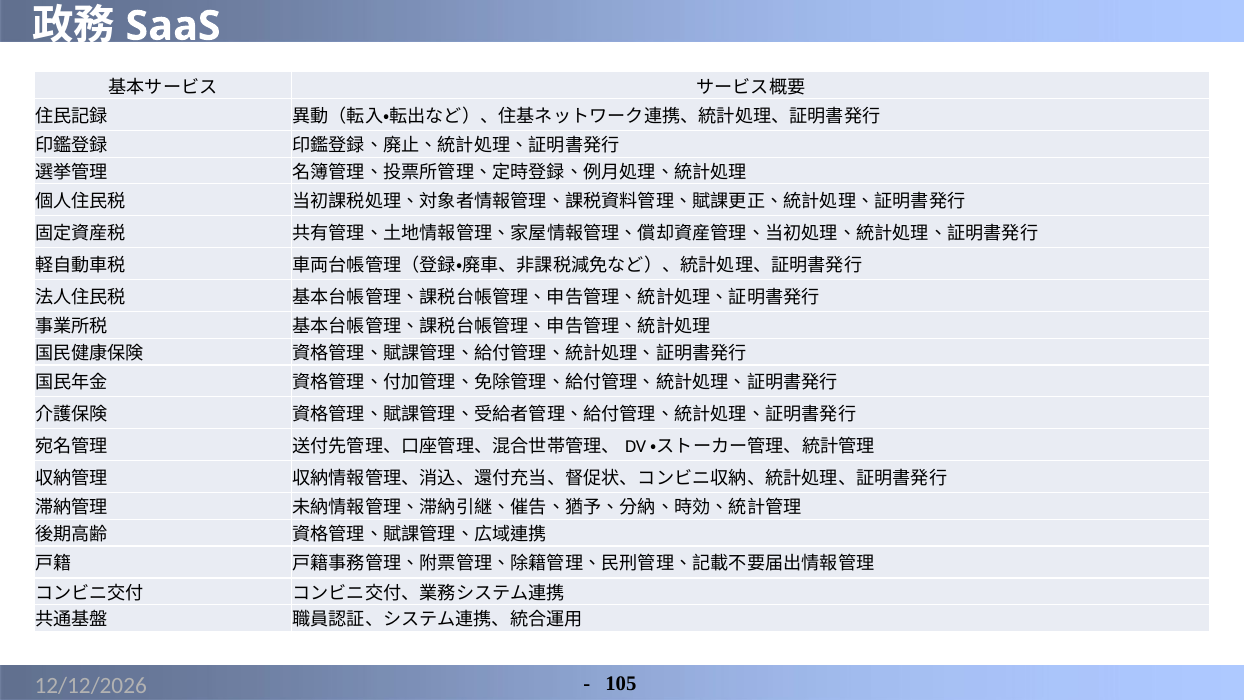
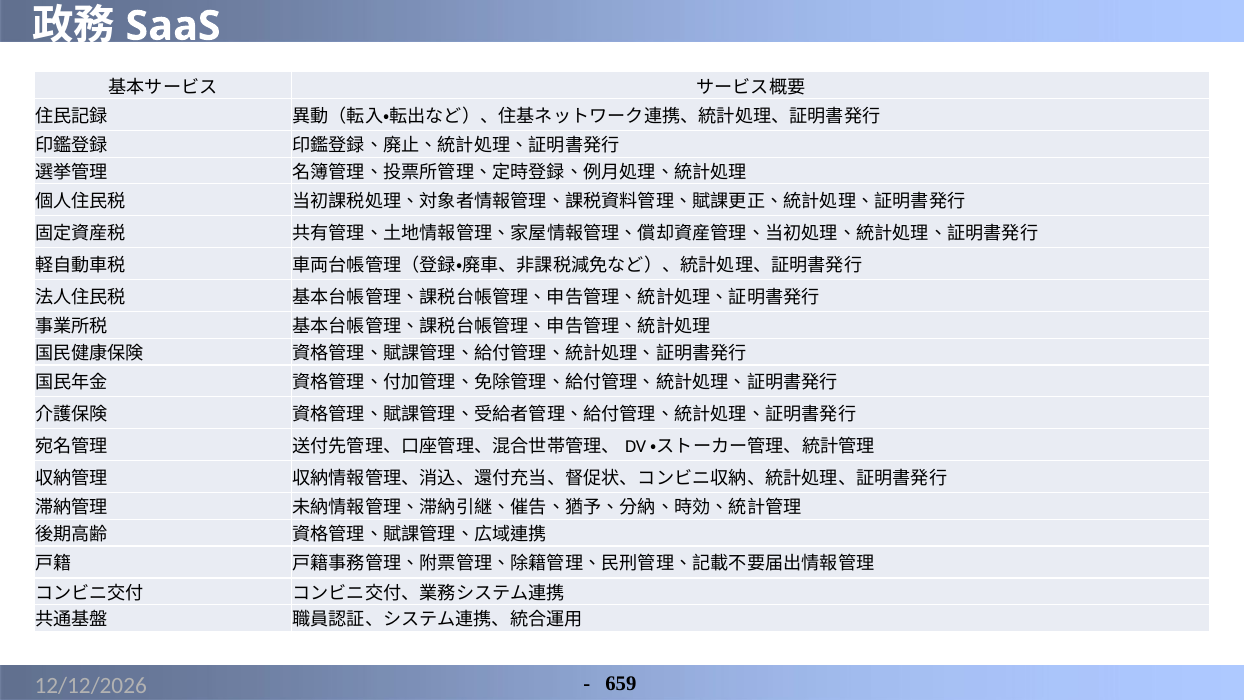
105: 105 -> 659
